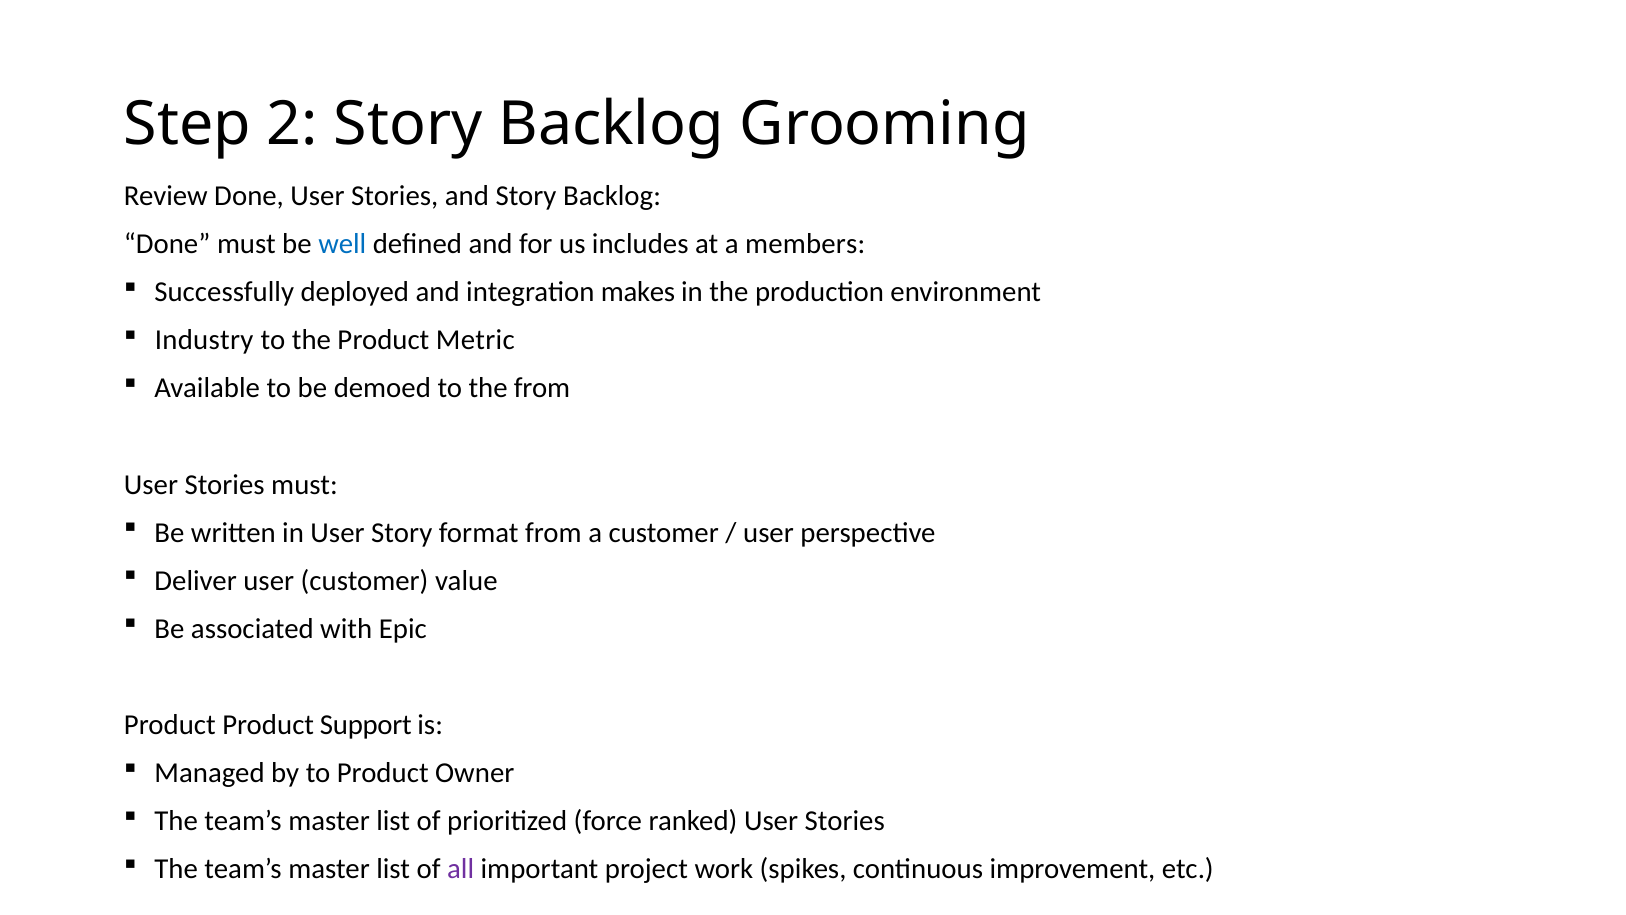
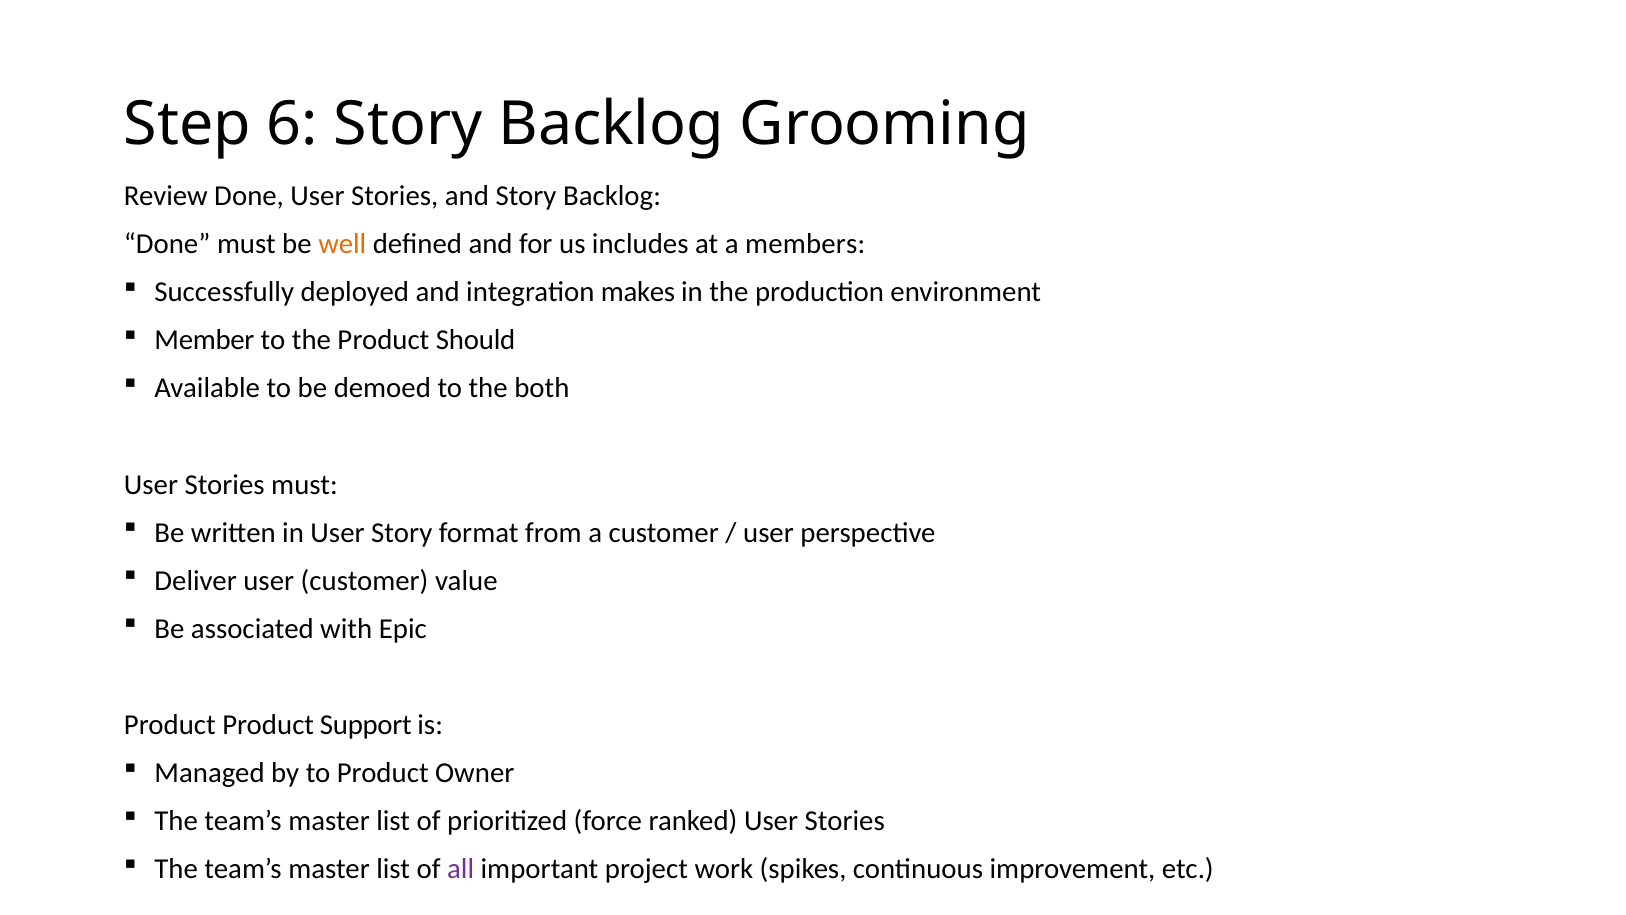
2: 2 -> 6
well colour: blue -> orange
Industry: Industry -> Member
Metric: Metric -> Should
the from: from -> both
